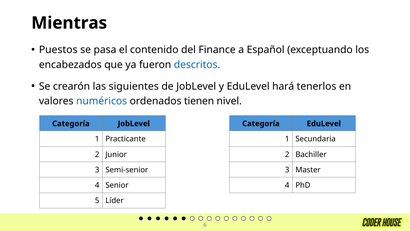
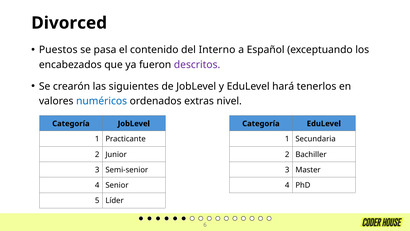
Mientras: Mientras -> Divorced
Finance: Finance -> Interno
descritos colour: blue -> purple
tienen: tienen -> extras
